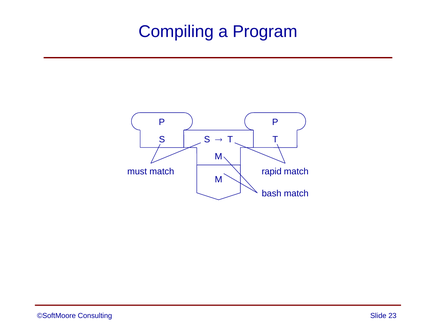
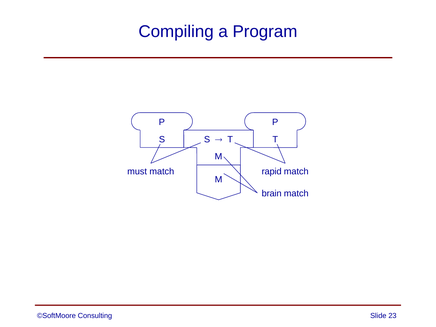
bash: bash -> brain
